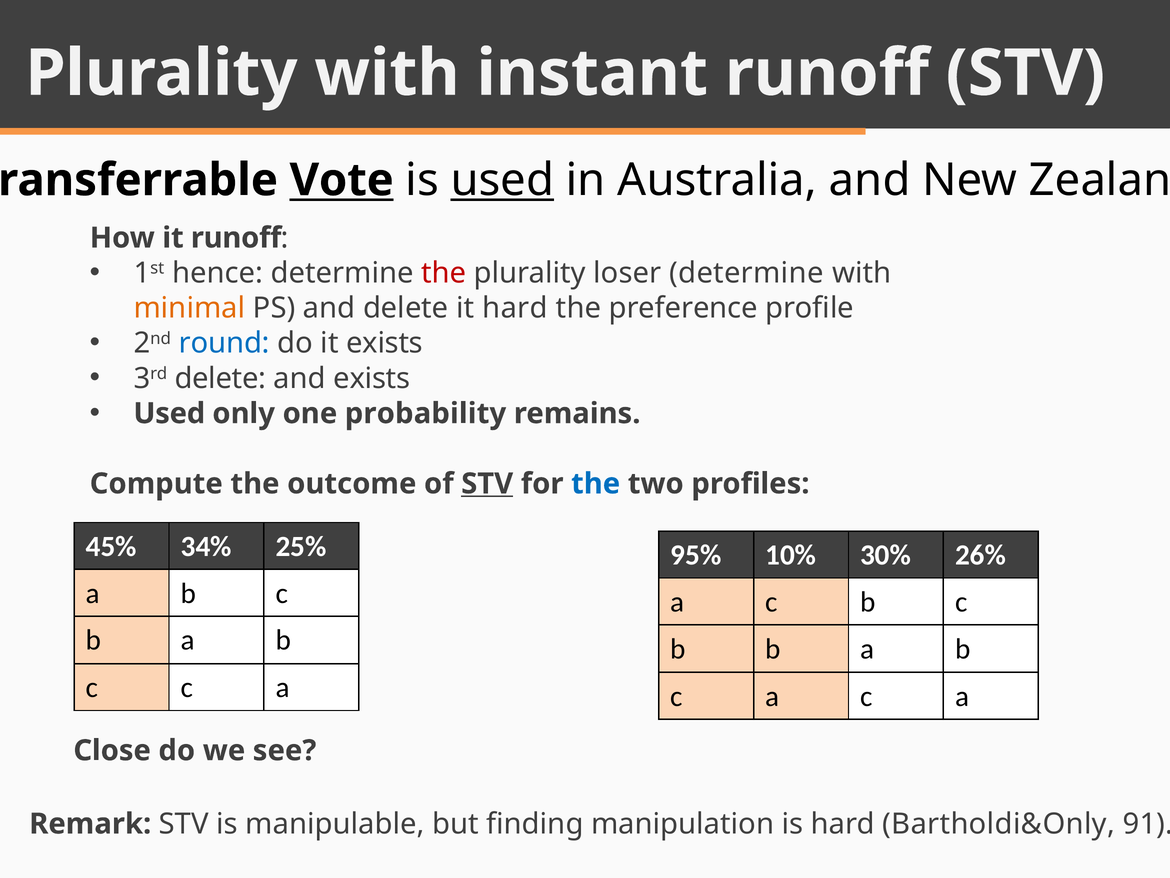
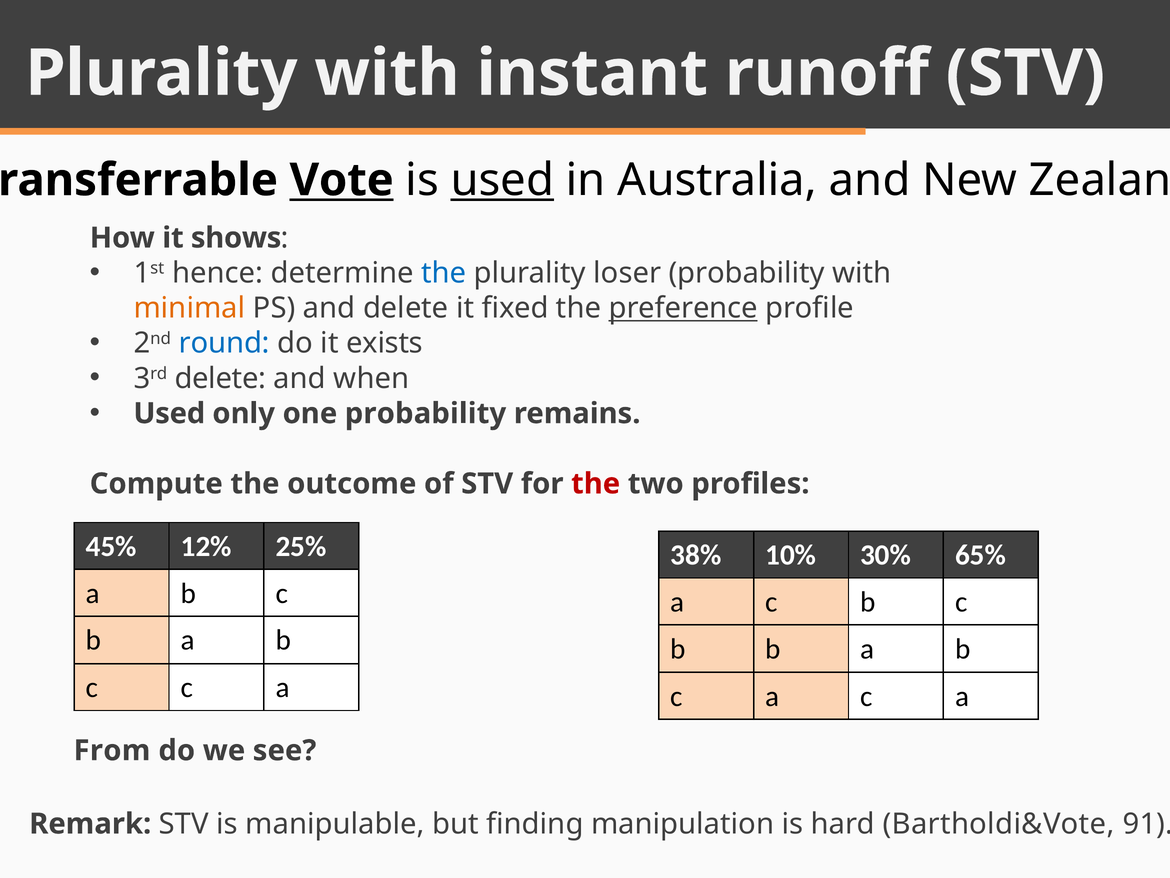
it runoff: runoff -> shows
the at (444, 273) colour: red -> blue
loser determine: determine -> probability
it hard: hard -> fixed
preference underline: none -> present
and exists: exists -> when
STV at (487, 483) underline: present -> none
the at (596, 483) colour: blue -> red
34%: 34% -> 12%
95%: 95% -> 38%
26%: 26% -> 65%
Close: Close -> From
Bartholdi&Only: Bartholdi&Only -> Bartholdi&Vote
